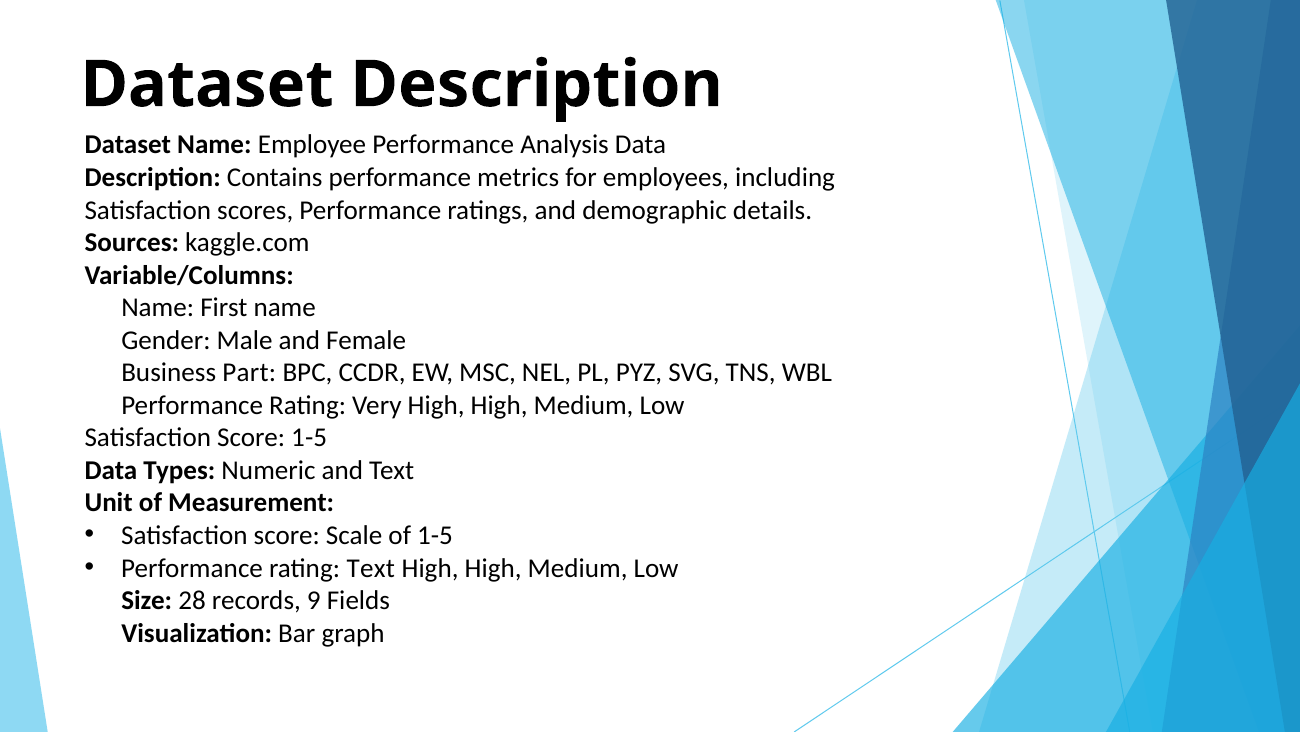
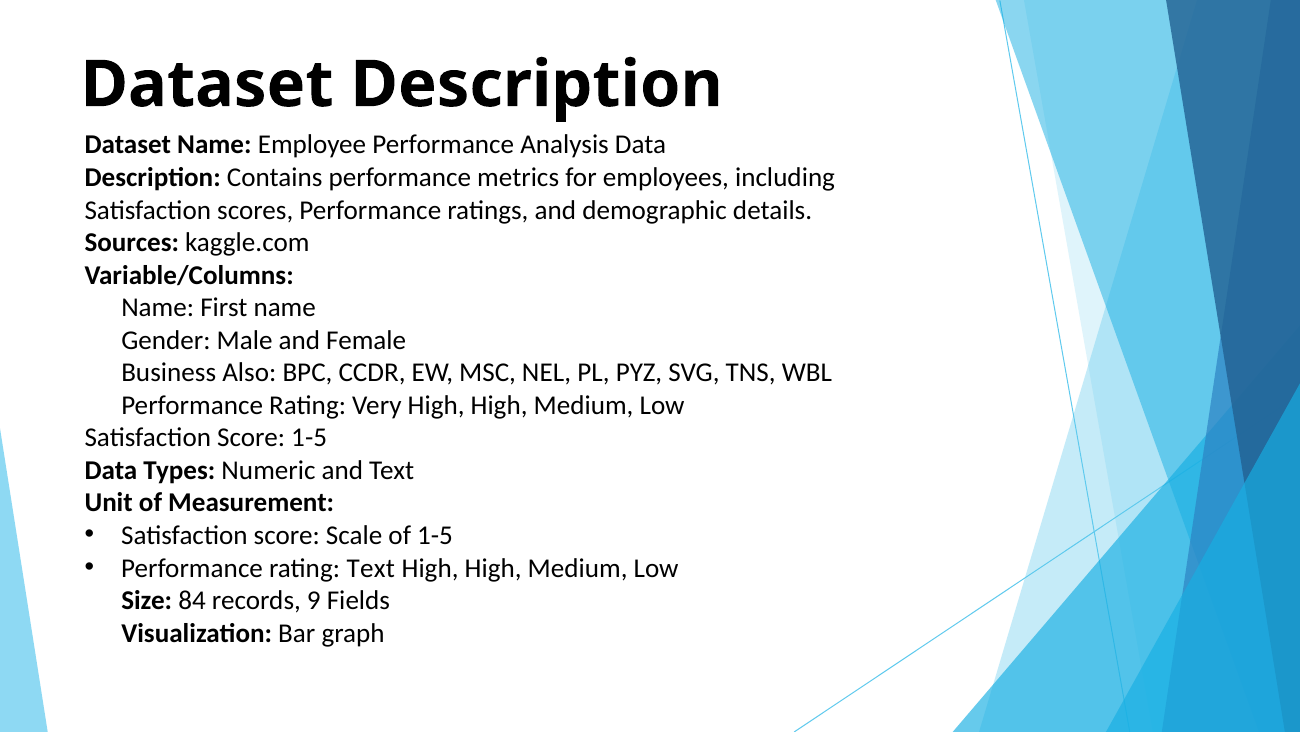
Part: Part -> Also
28: 28 -> 84
